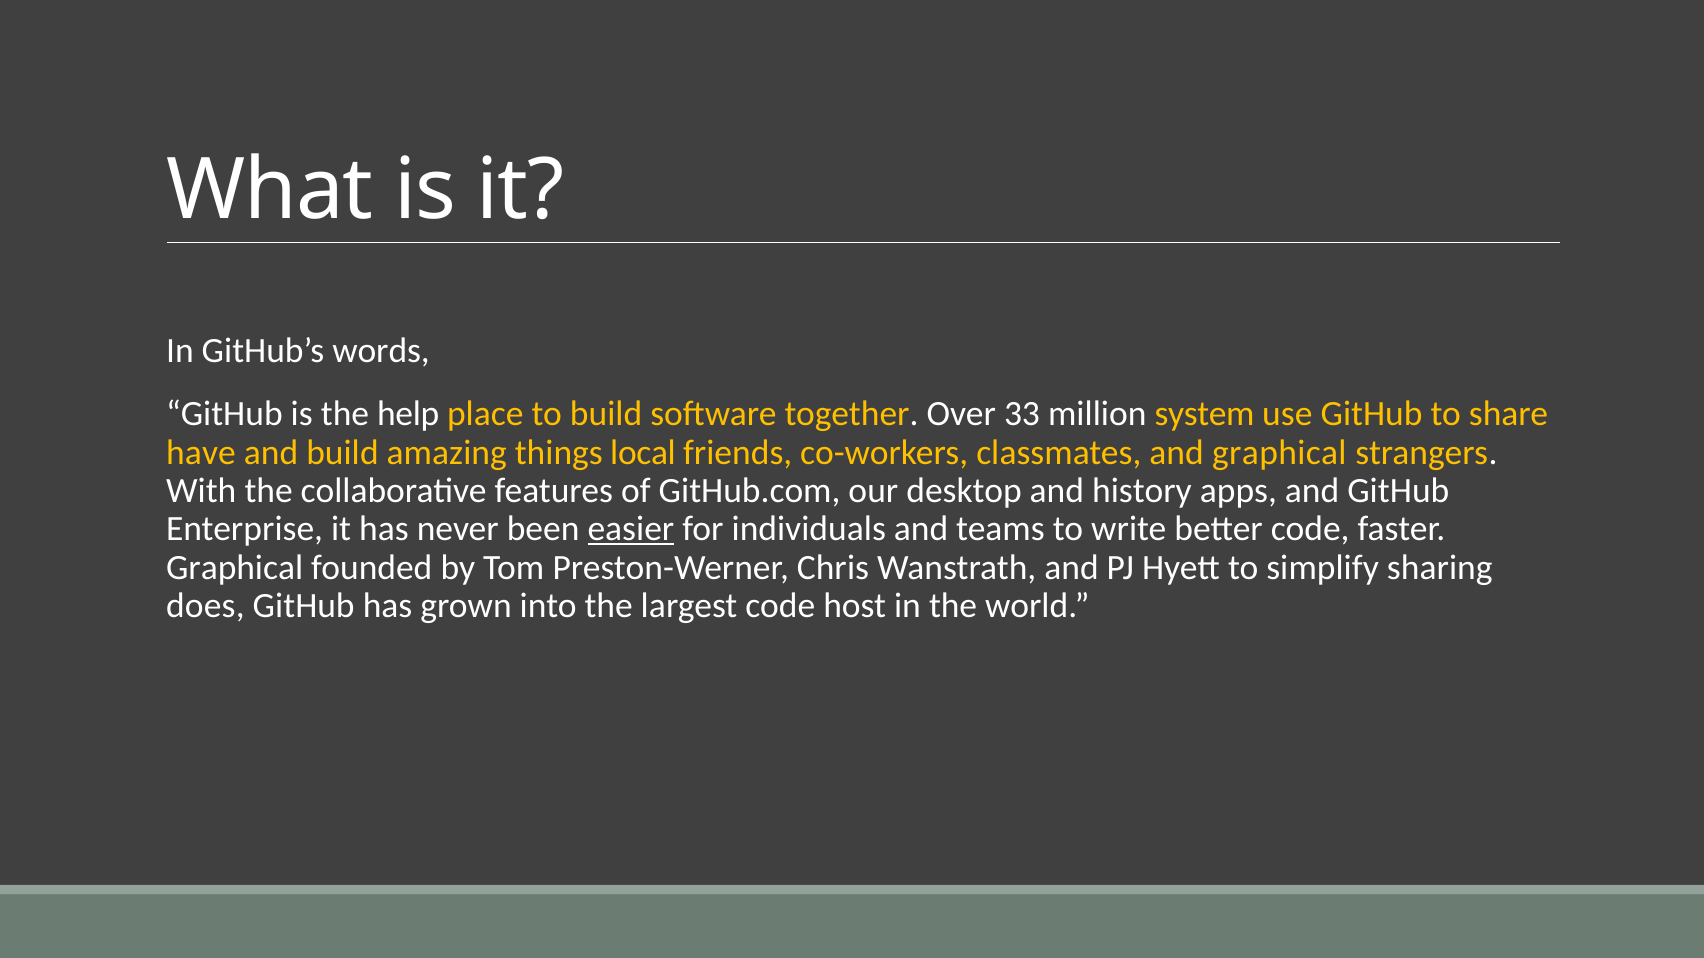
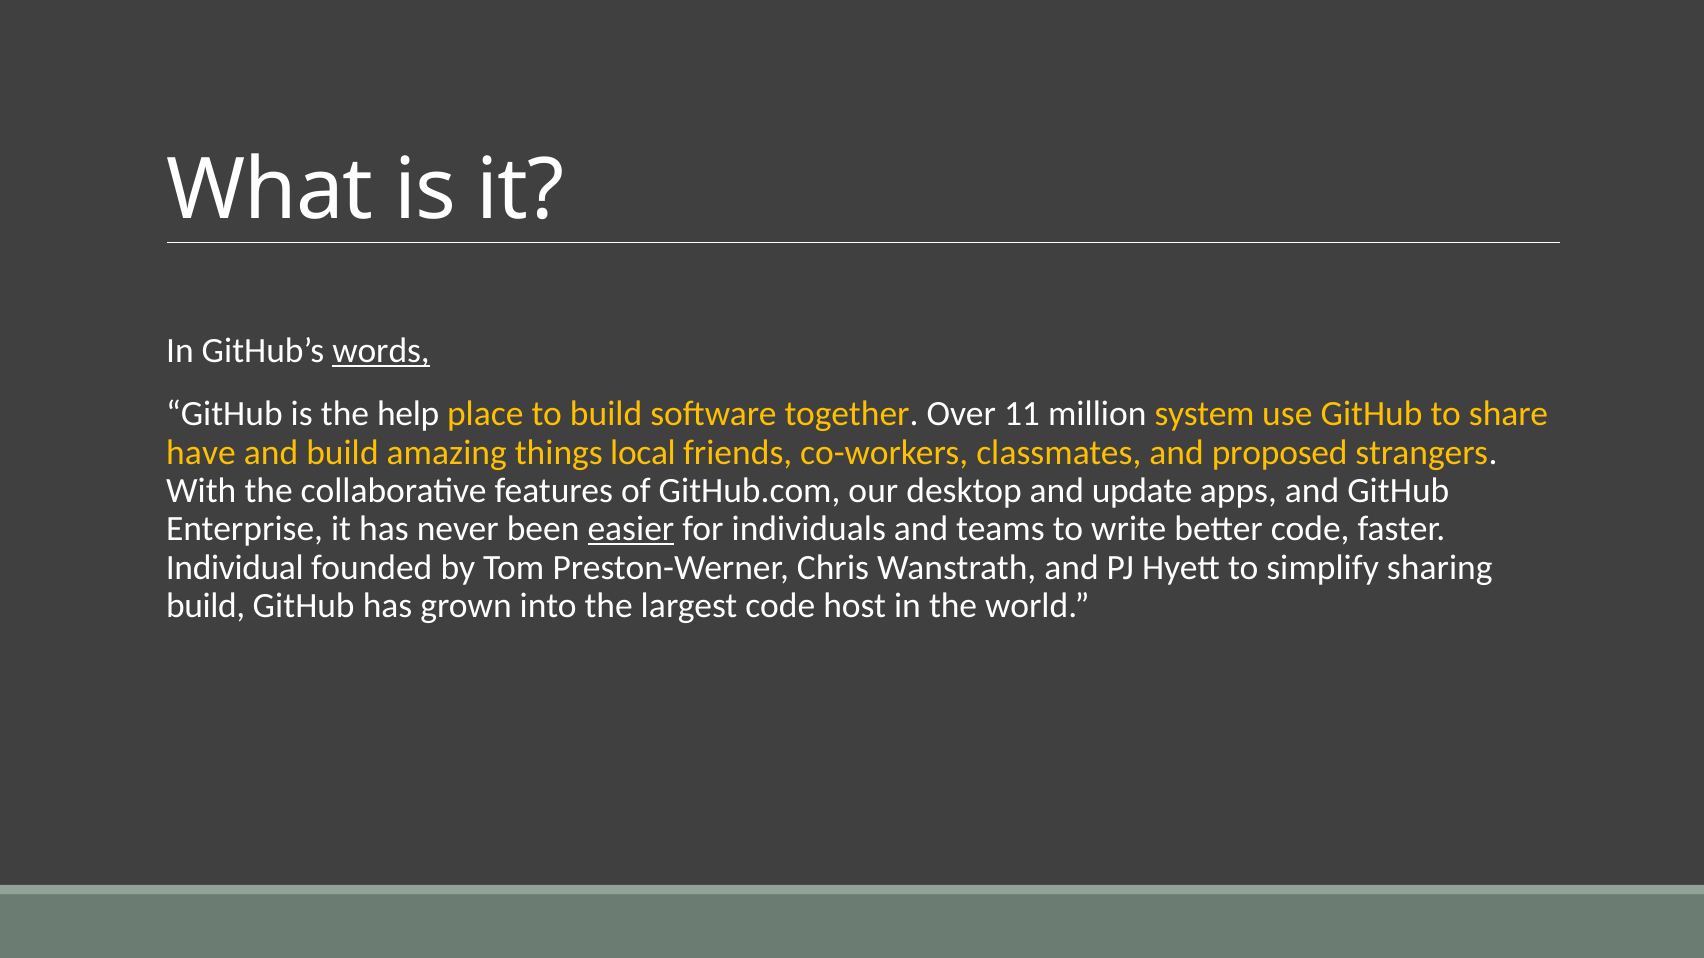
words underline: none -> present
33: 33 -> 11
and graphical: graphical -> proposed
history: history -> update
Graphical at (235, 568): Graphical -> Individual
does at (205, 606): does -> build
